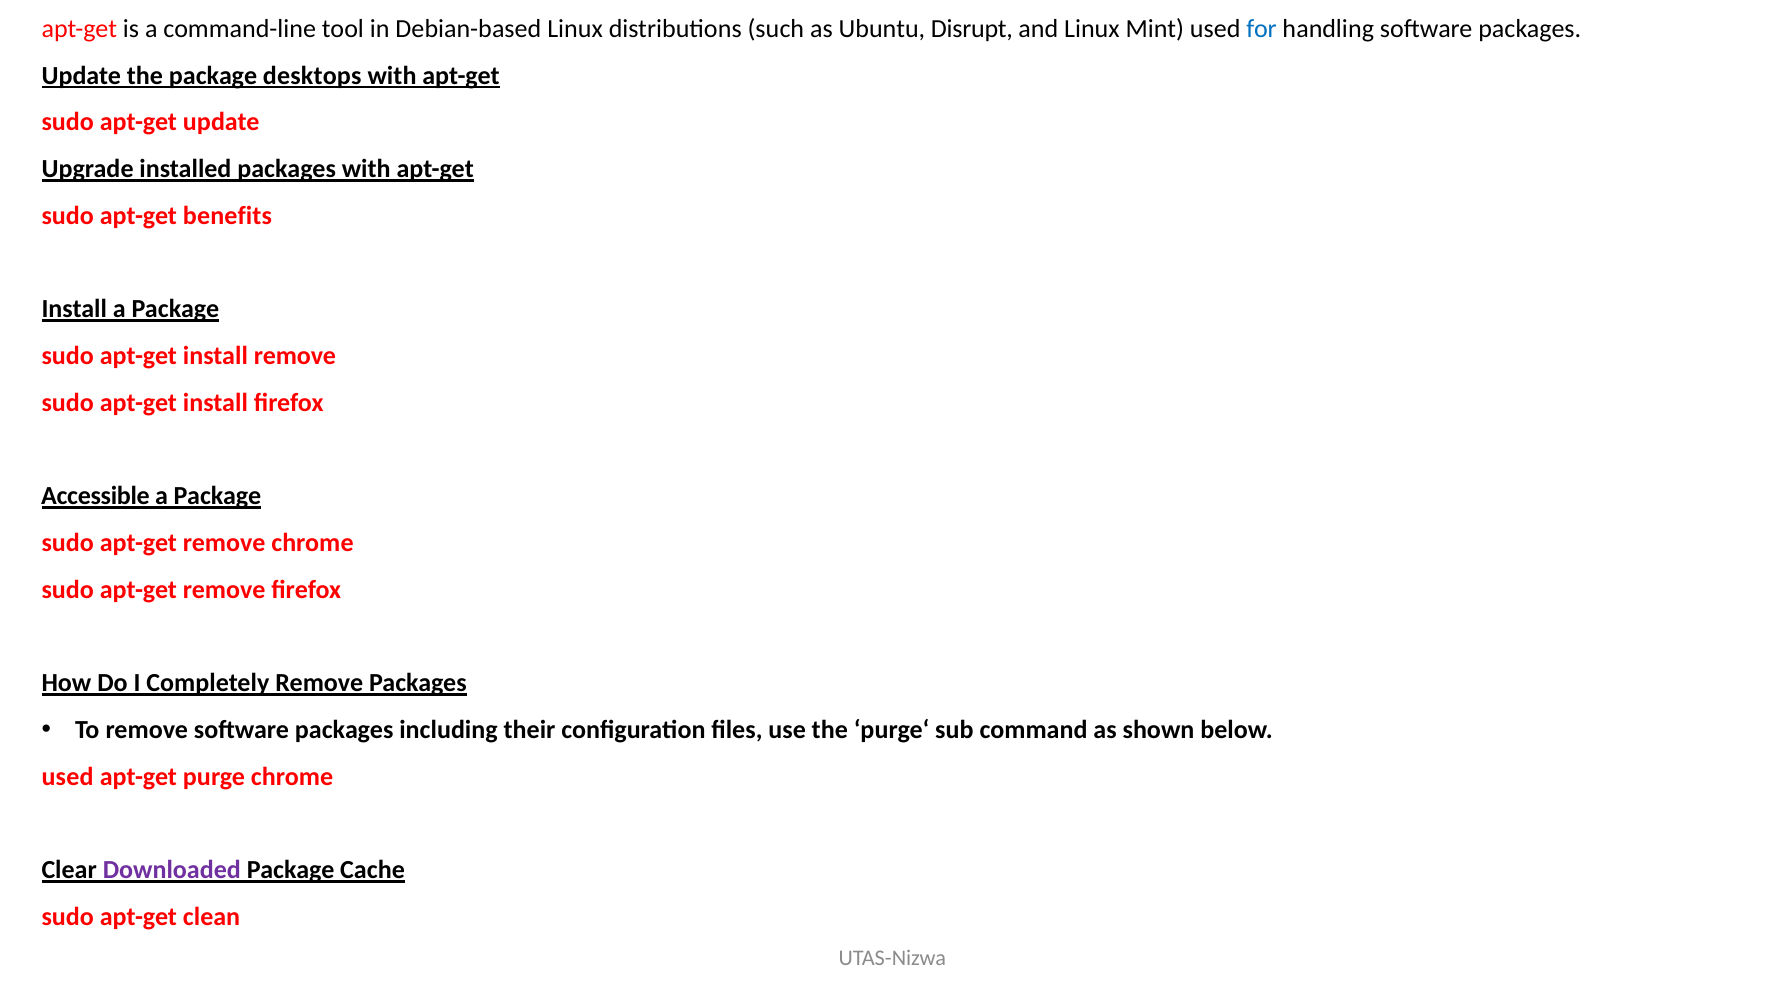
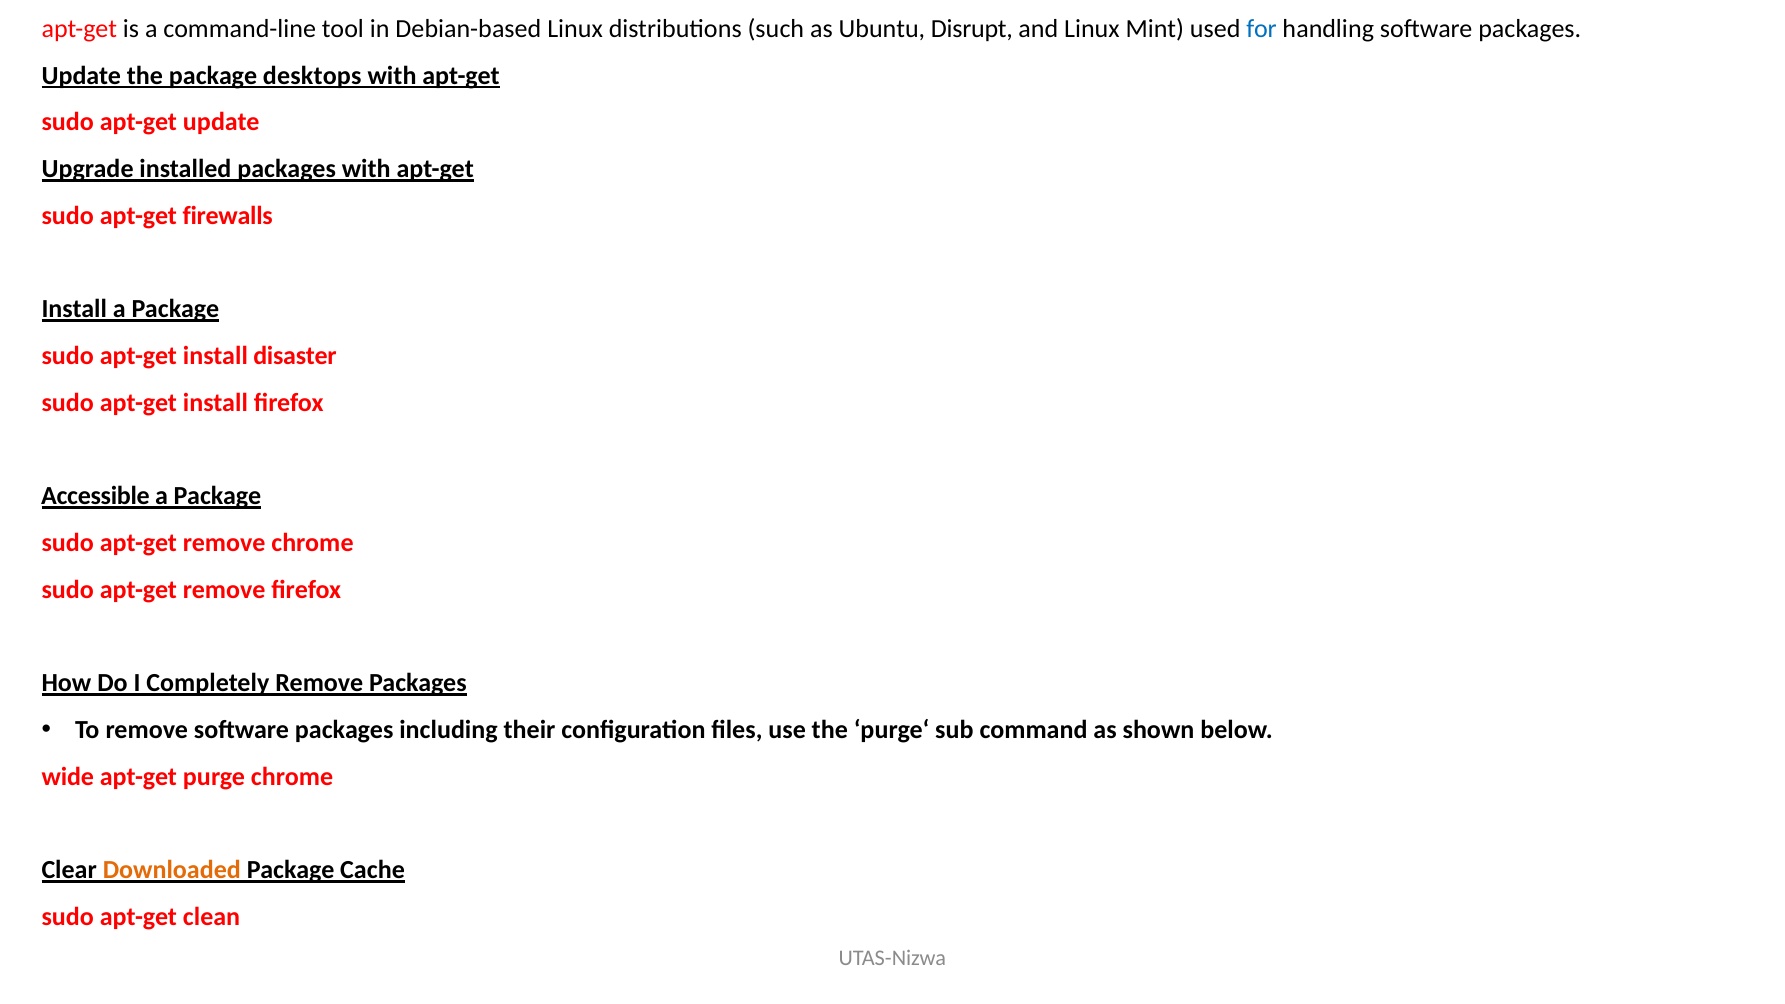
benefits: benefits -> firewalls
install remove: remove -> disaster
used at (68, 777): used -> wide
Downloaded colour: purple -> orange
